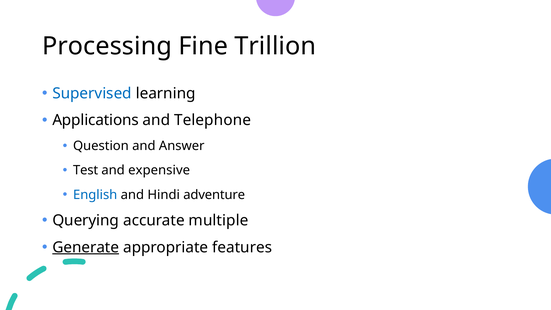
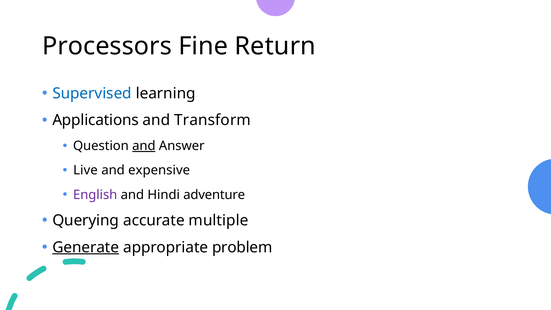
Processing: Processing -> Processors
Trillion: Trillion -> Return
Telephone: Telephone -> Transform
and at (144, 146) underline: none -> present
Test: Test -> Live
English colour: blue -> purple
features: features -> problem
